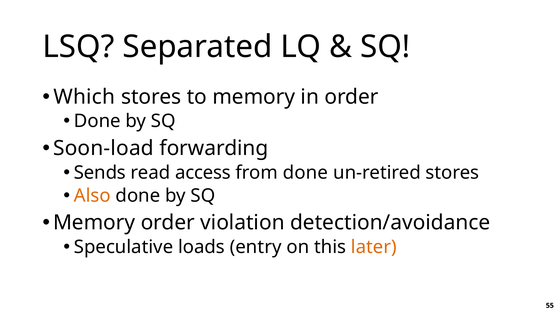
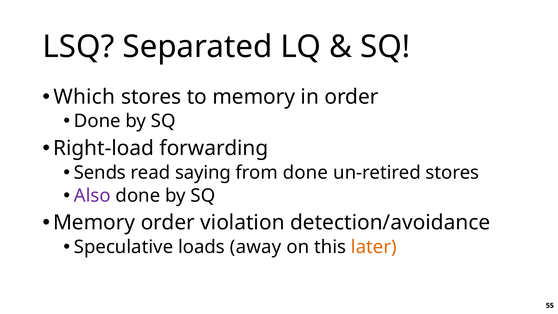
Soon-load: Soon-load -> Right-load
access: access -> saying
Also colour: orange -> purple
entry: entry -> away
